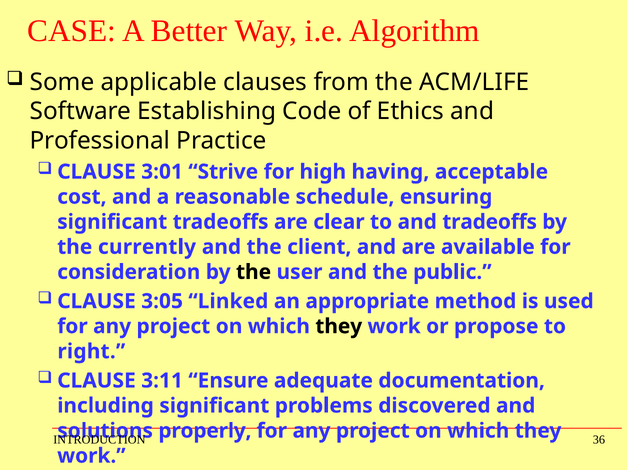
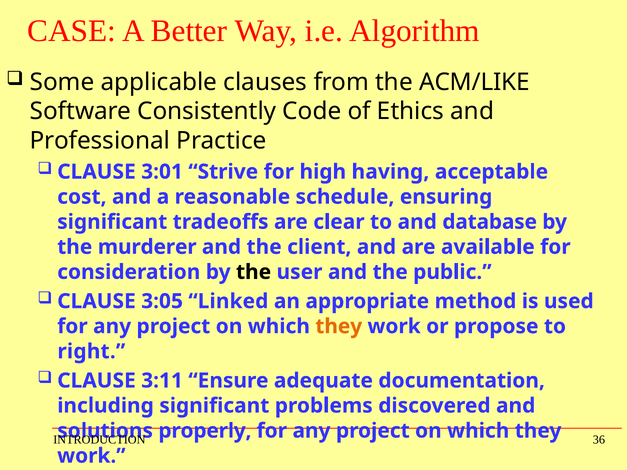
ACM/LIFE: ACM/LIFE -> ACM/LIKE
Establishing: Establishing -> Consistently
and tradeoffs: tradeoffs -> database
currently: currently -> murderer
they at (339, 326) colour: black -> orange
